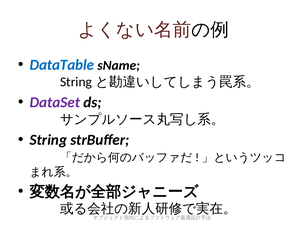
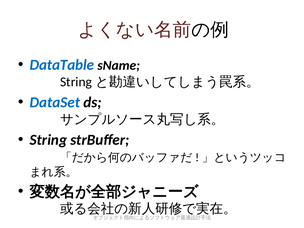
DataSet colour: purple -> blue
